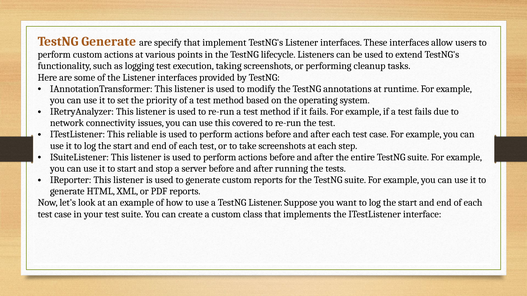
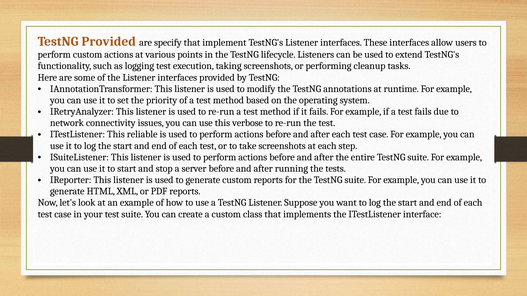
TestNG Generate: Generate -> Provided
covered: covered -> verbose
